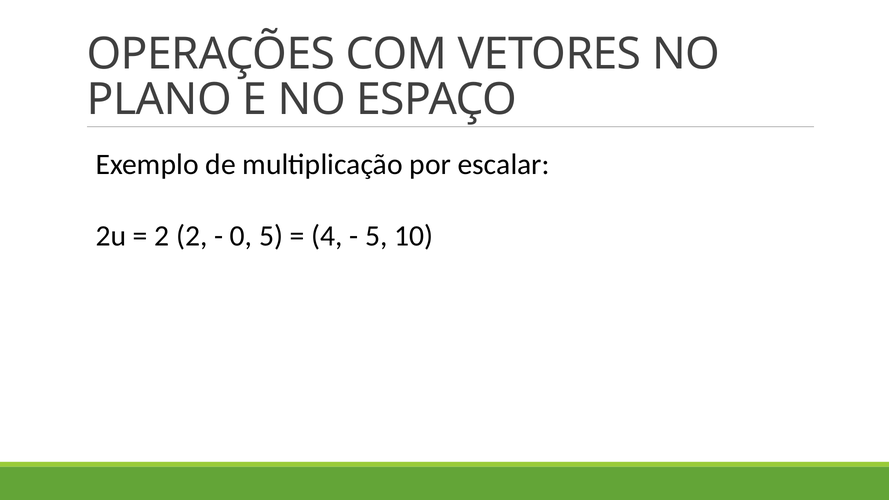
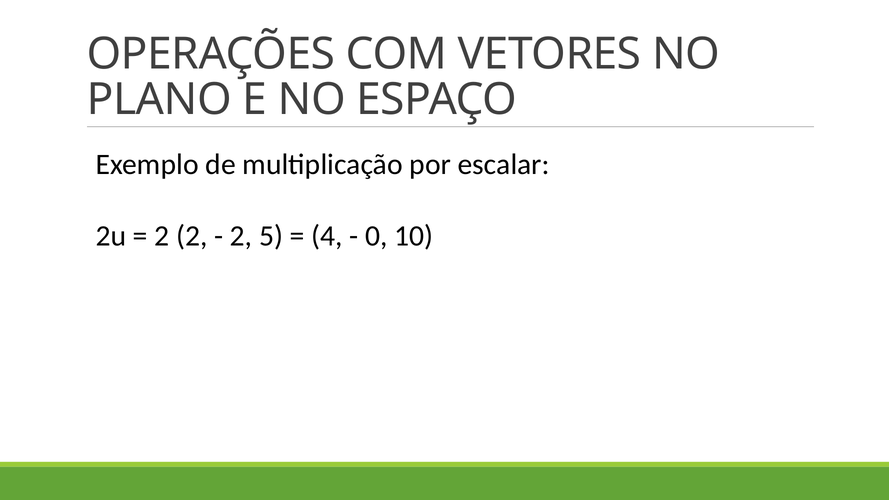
0 at (241, 236): 0 -> 2
5 at (376, 236): 5 -> 0
